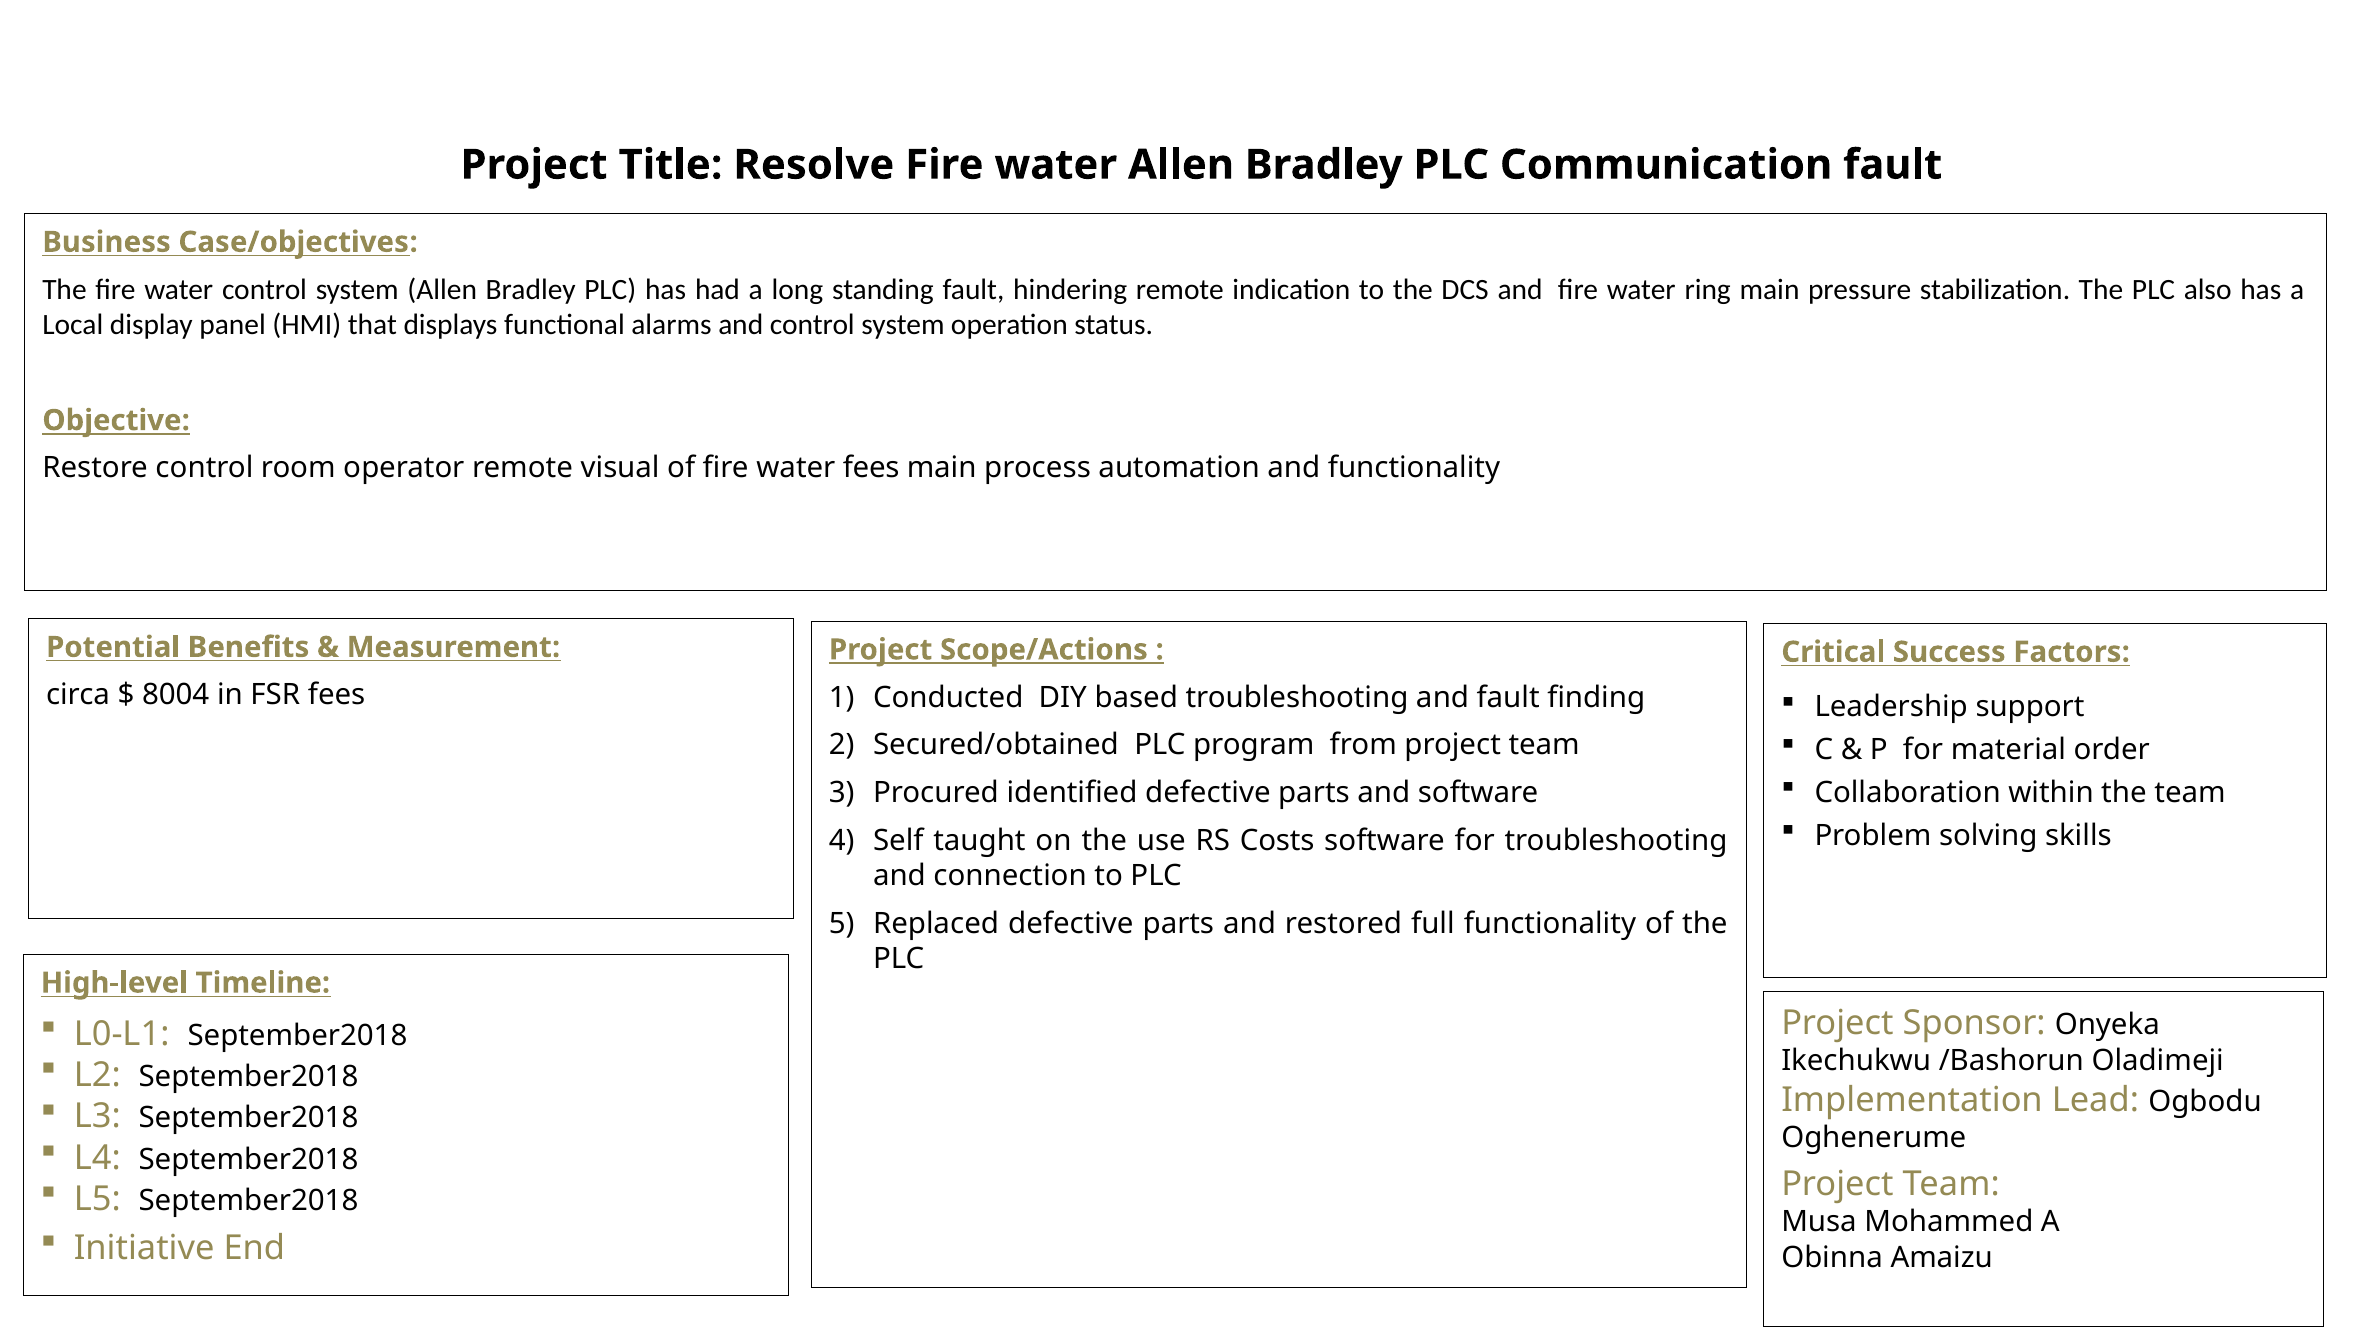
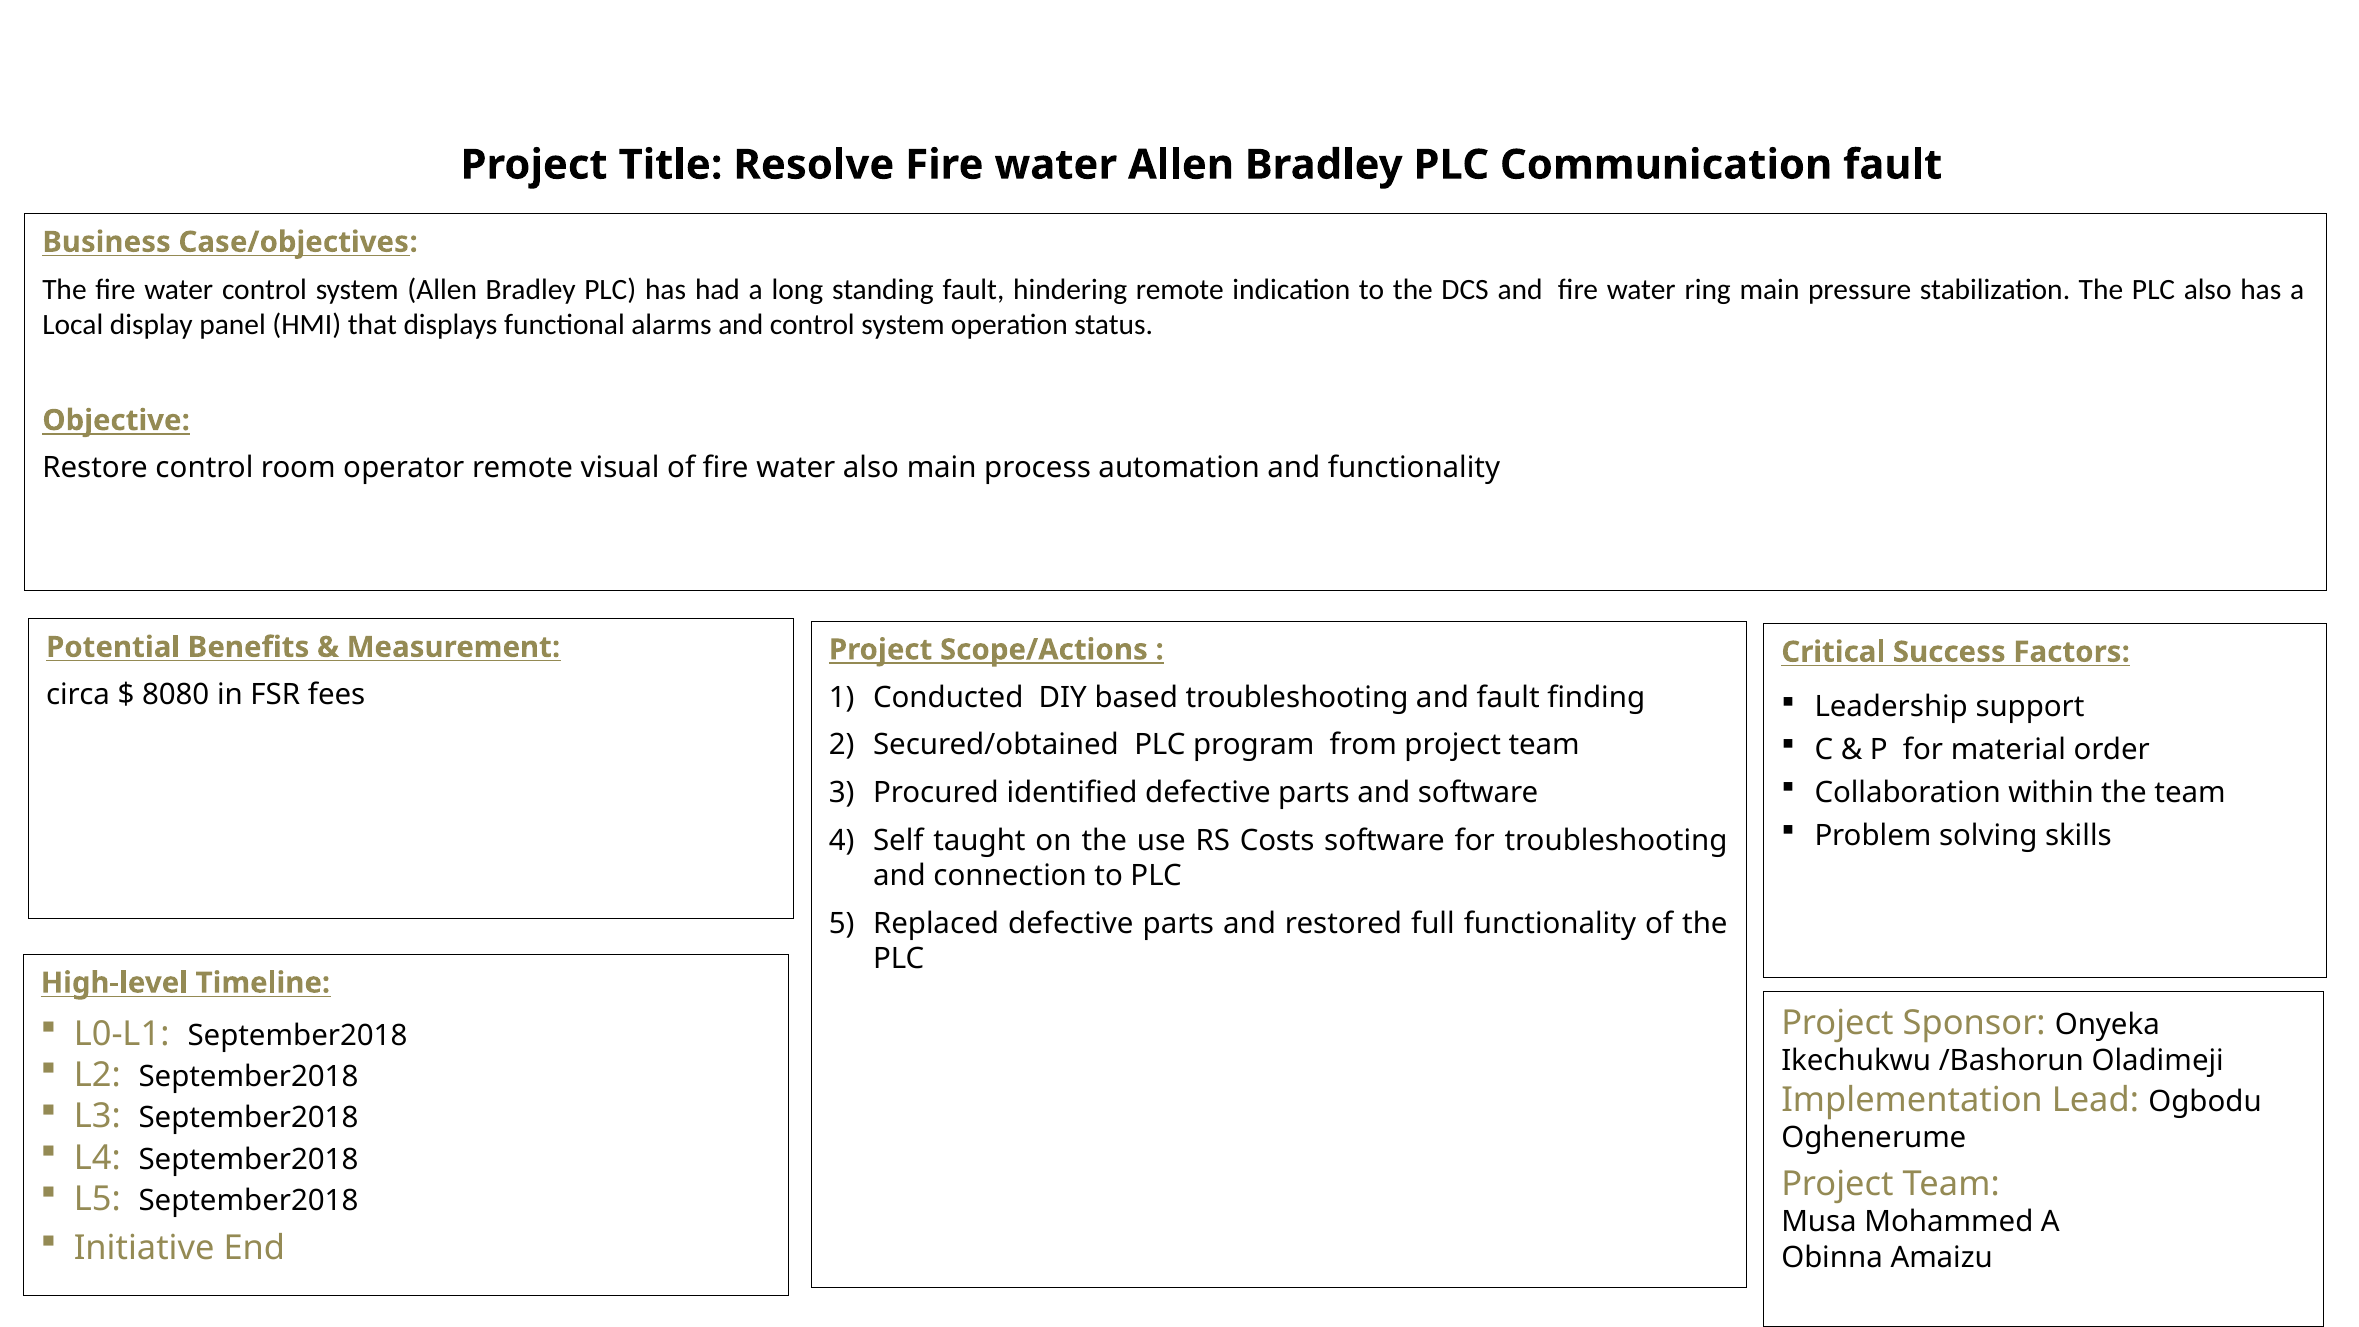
water fees: fees -> also
8004: 8004 -> 8080
